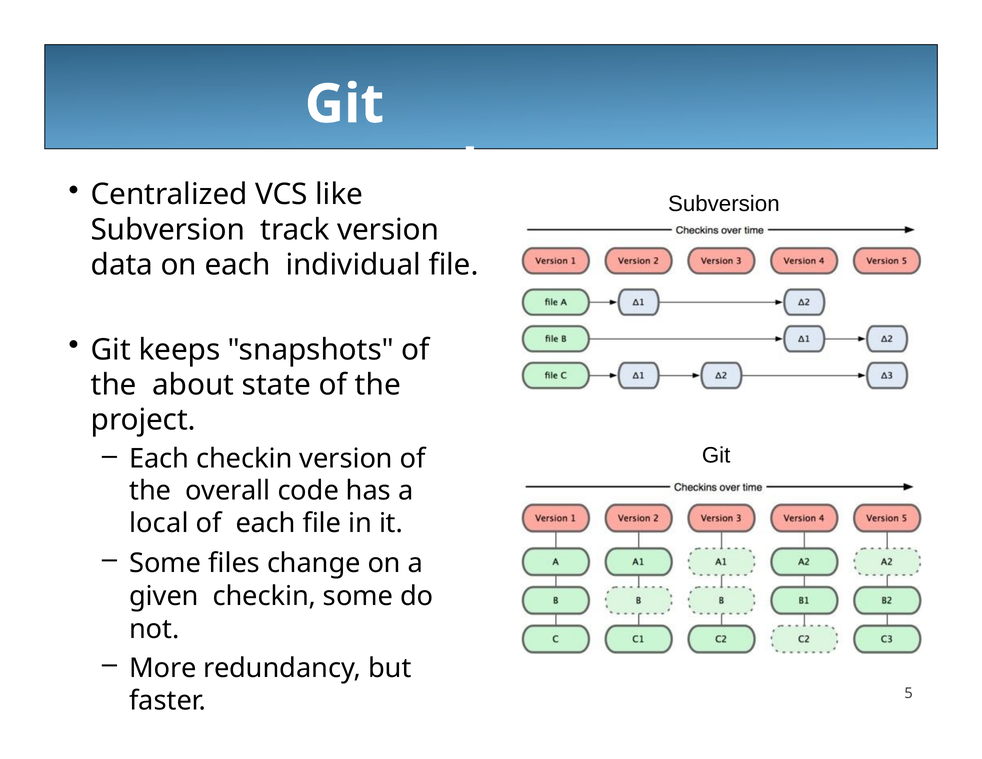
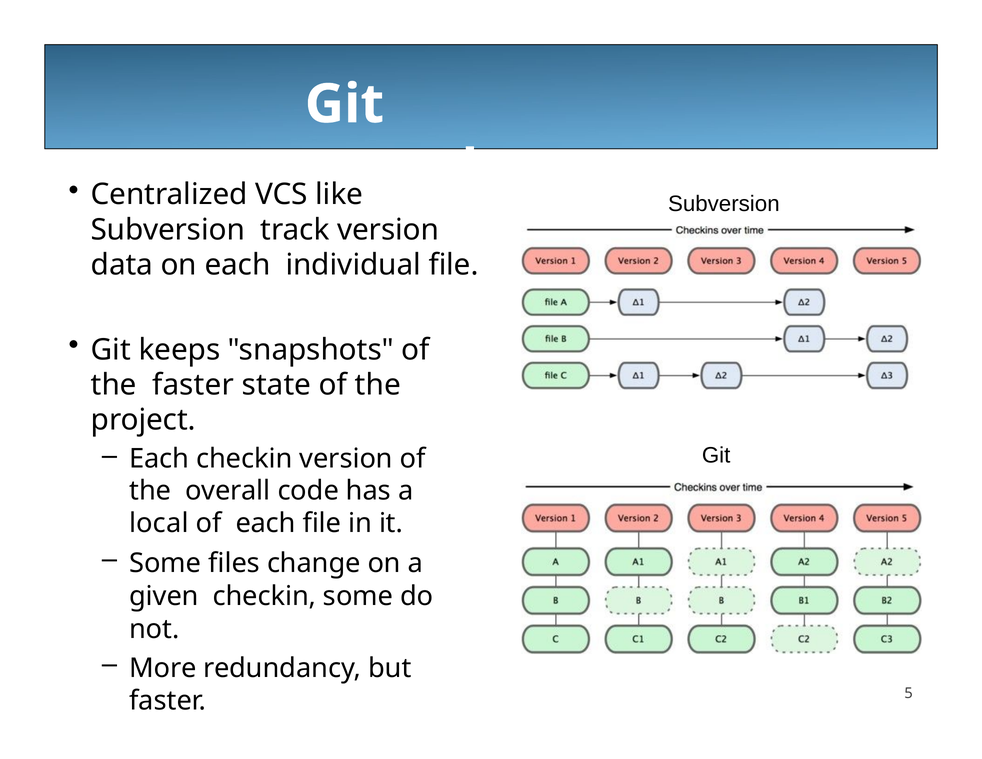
the about: about -> faster
